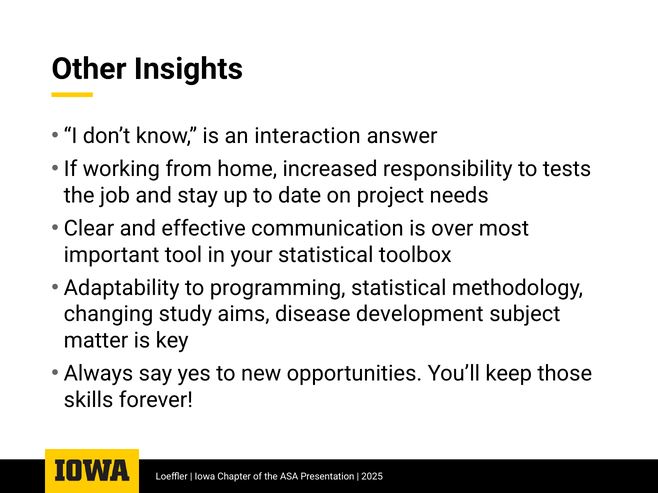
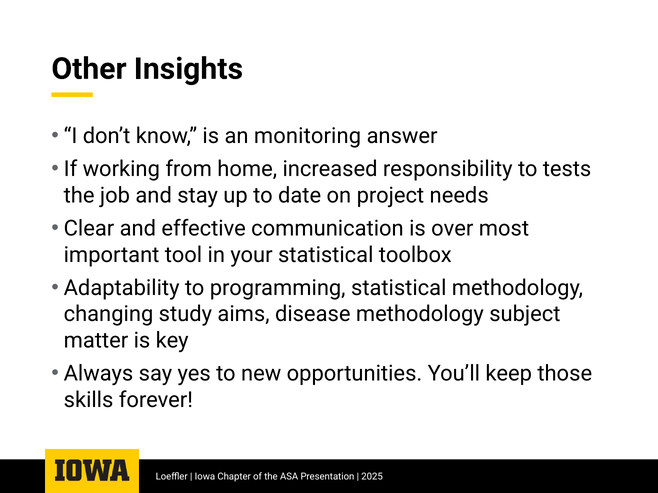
interaction: interaction -> monitoring
disease development: development -> methodology
